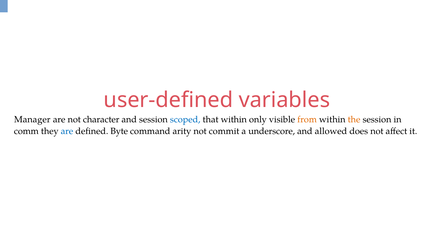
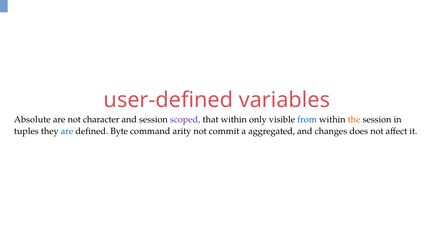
Manager: Manager -> Absolute
scoped colour: blue -> purple
from colour: orange -> blue
comm: comm -> tuples
underscore: underscore -> aggregated
allowed: allowed -> changes
